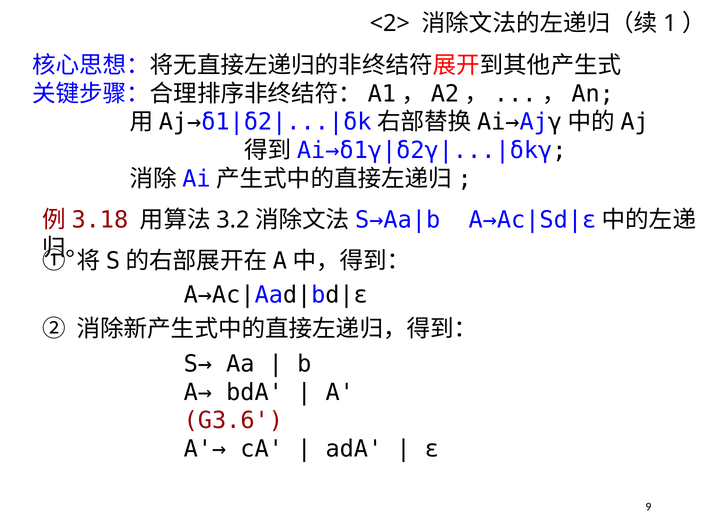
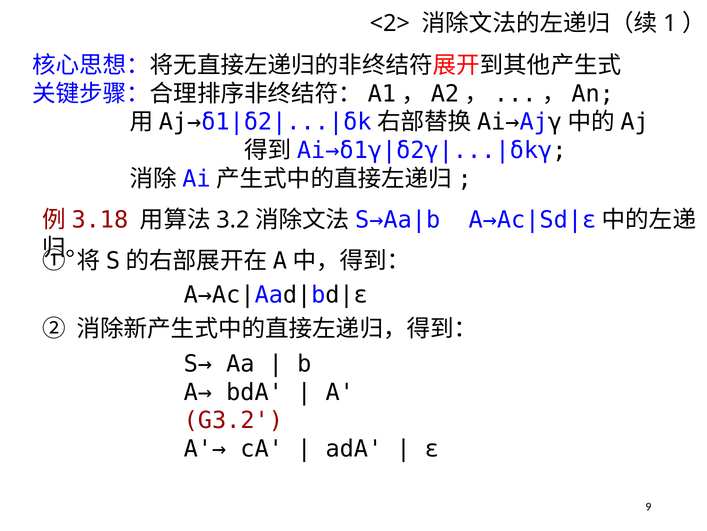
G3.6: G3.6 -> G3.2
